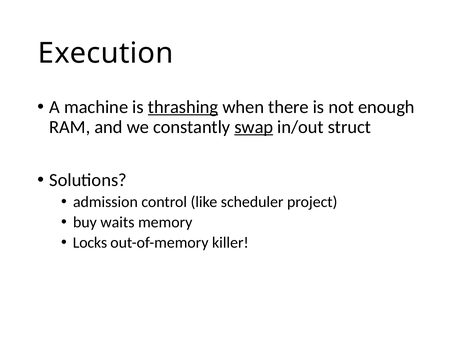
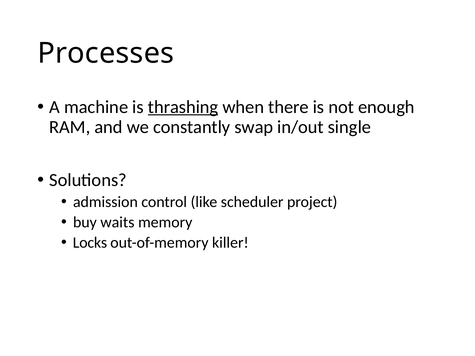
Execution: Execution -> Processes
swap underline: present -> none
struct: struct -> single
